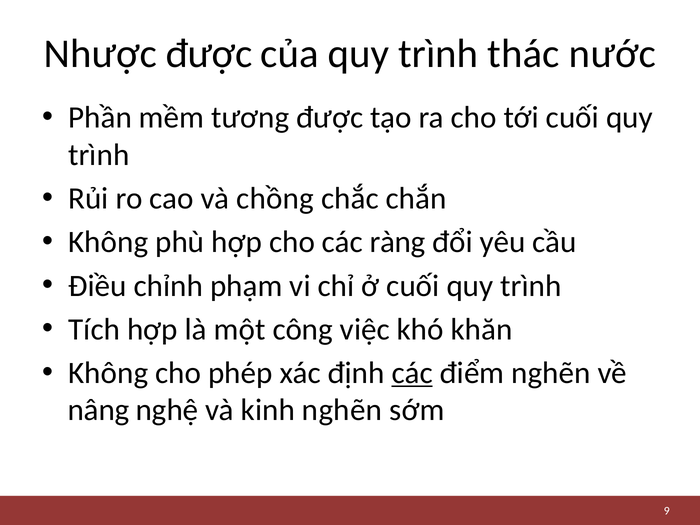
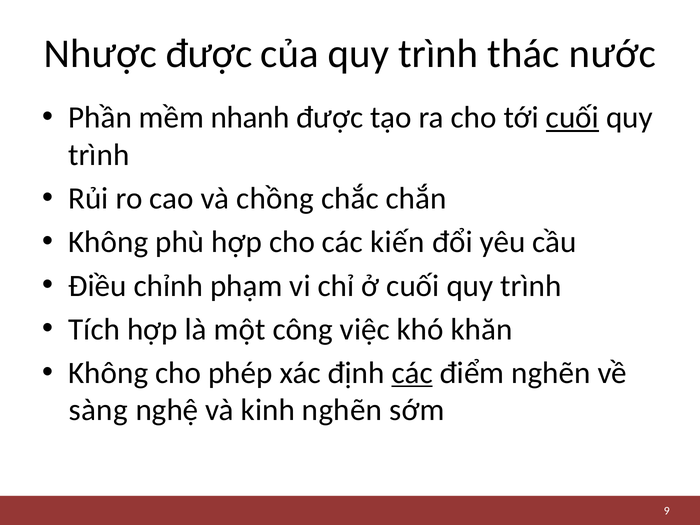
tương: tương -> nhanh
cuối at (572, 118) underline: none -> present
ràng: ràng -> kiến
nâng: nâng -> sàng
